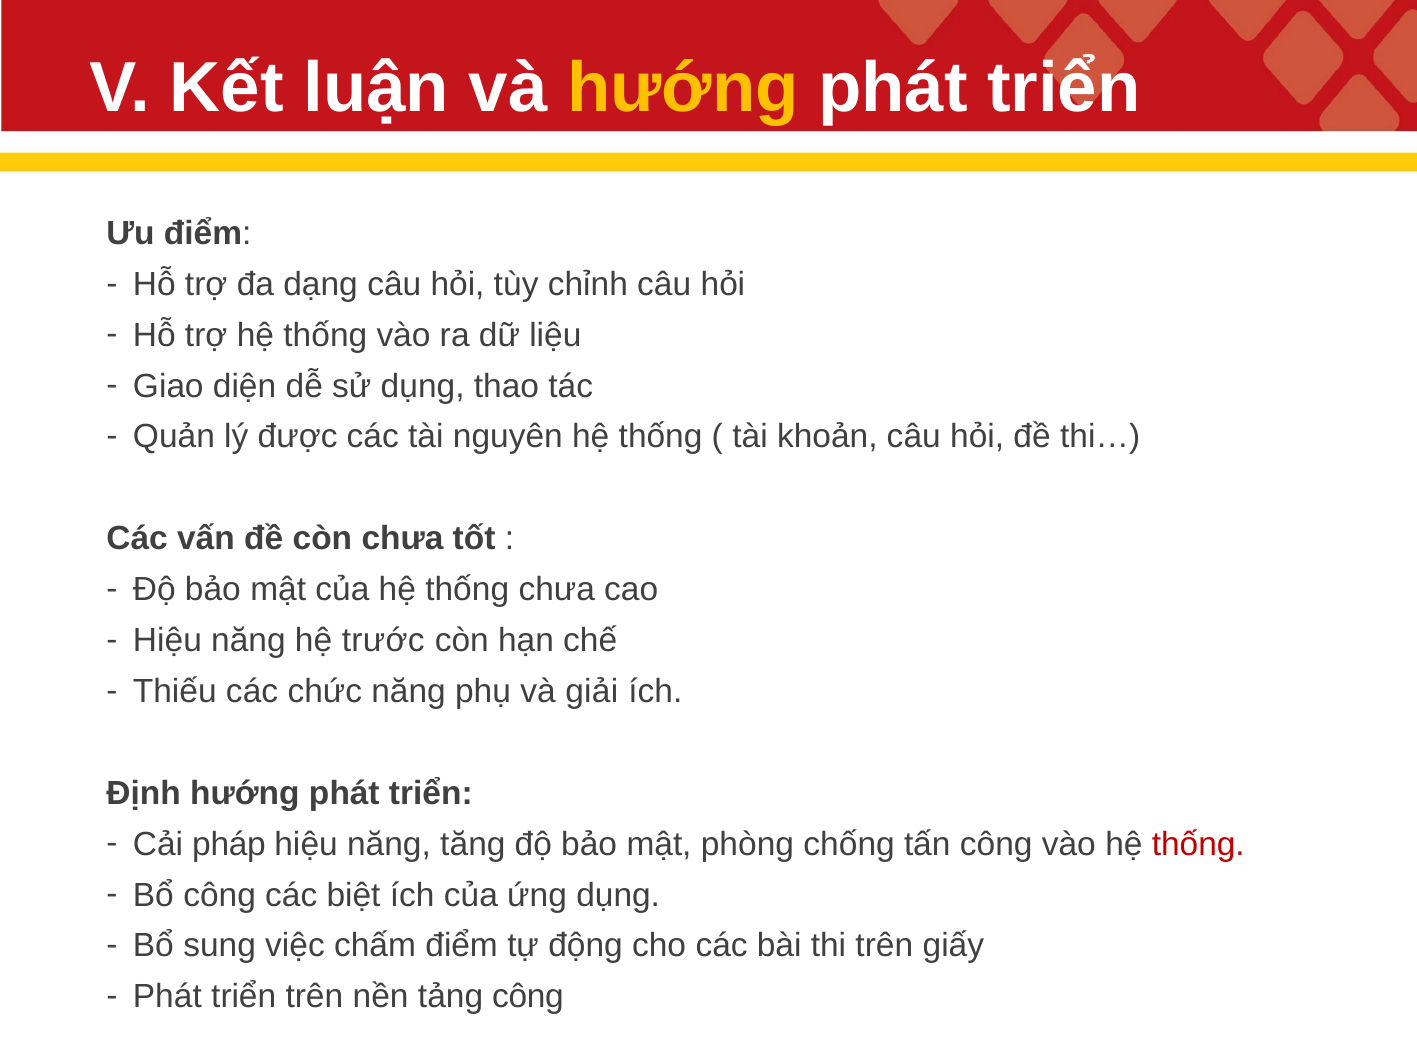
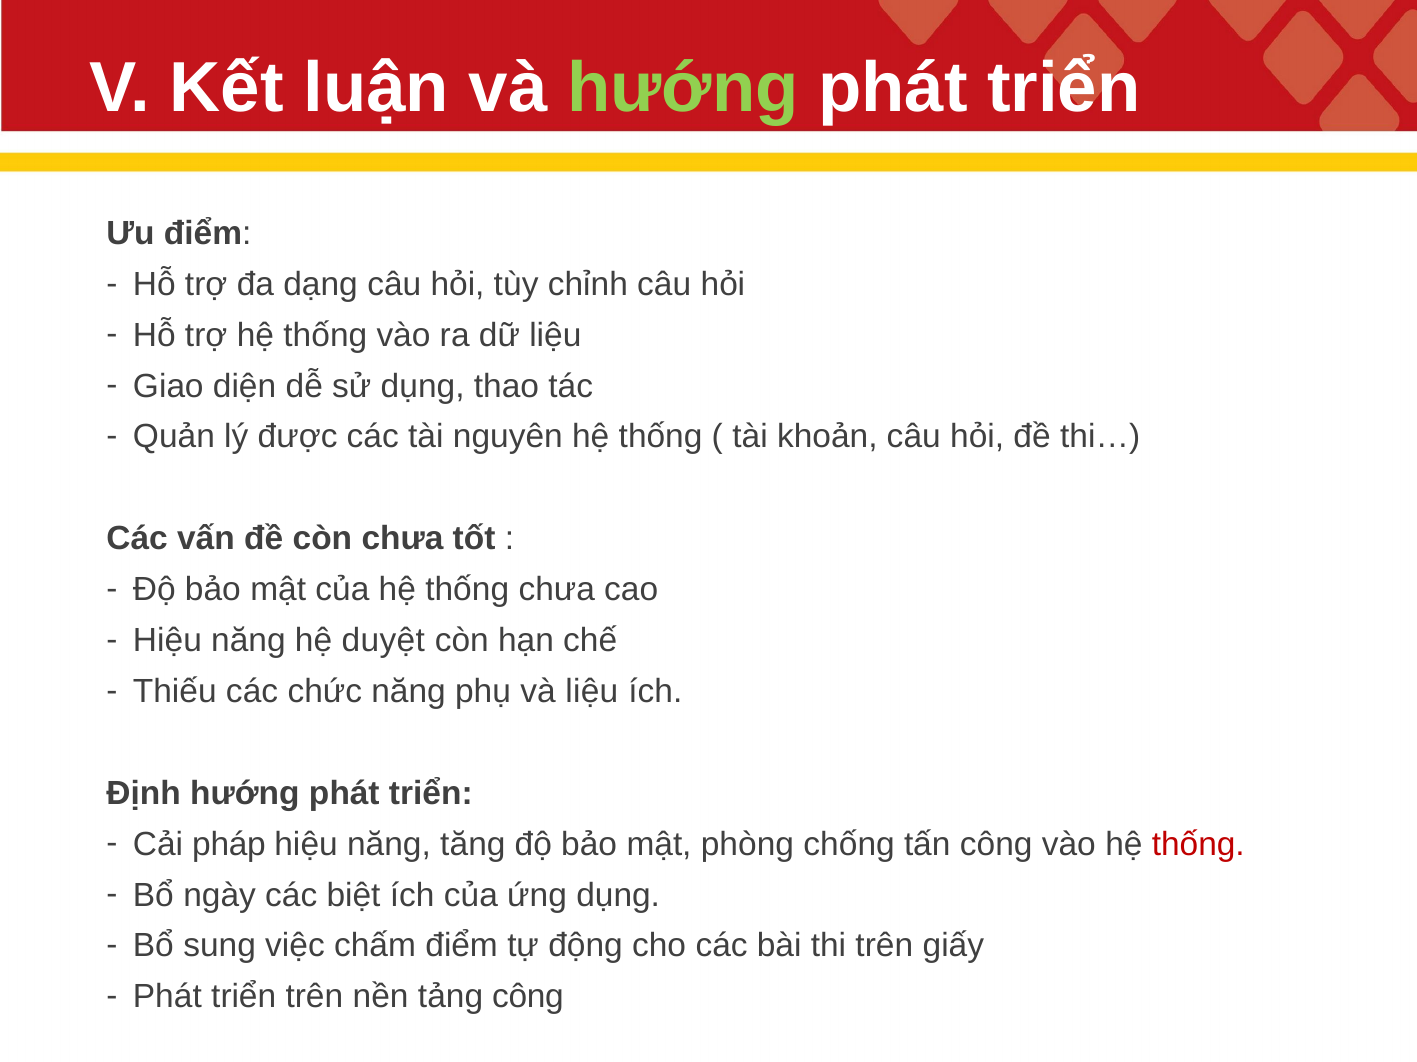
hướng at (683, 89) colour: yellow -> light green
trước: trước -> duyệt
và giải: giải -> liệu
Bổ công: công -> ngày
